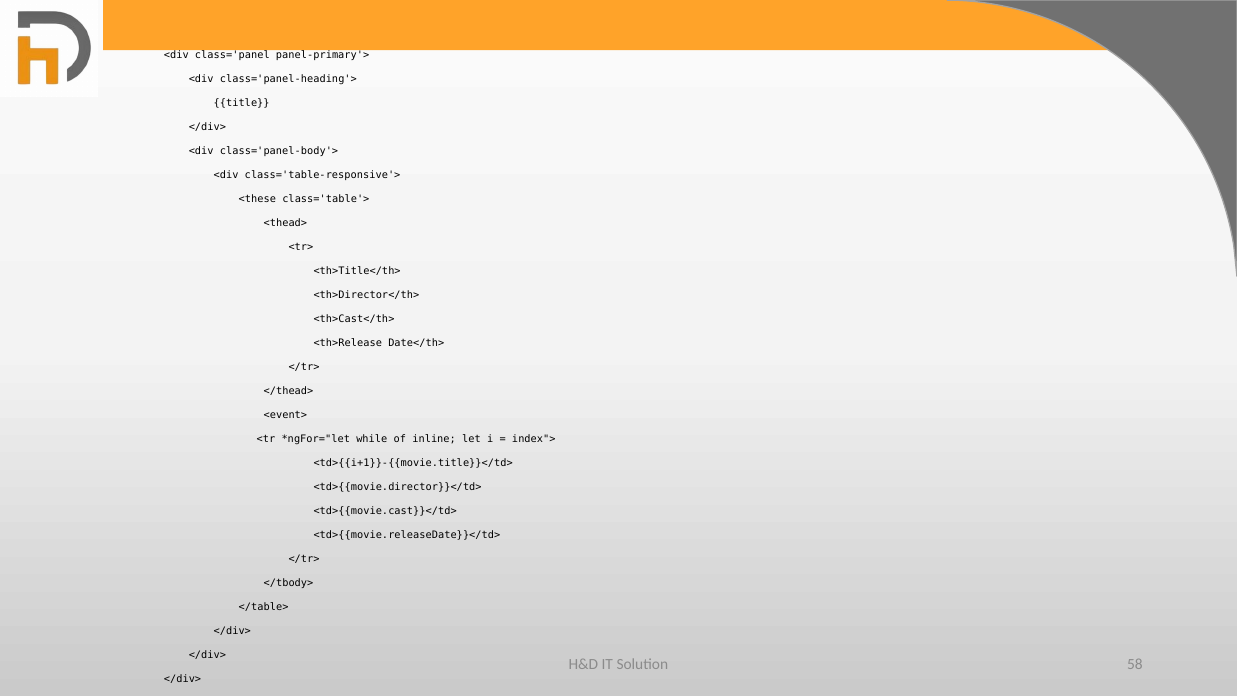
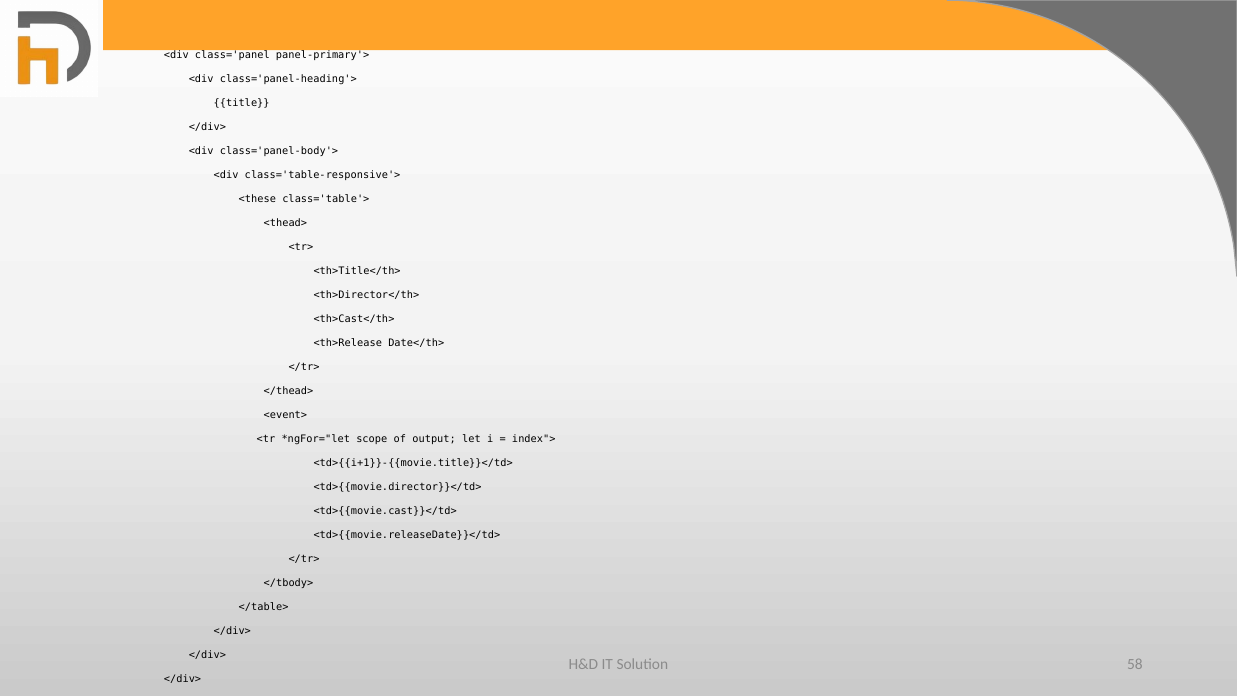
while: while -> scope
inline: inline -> output
